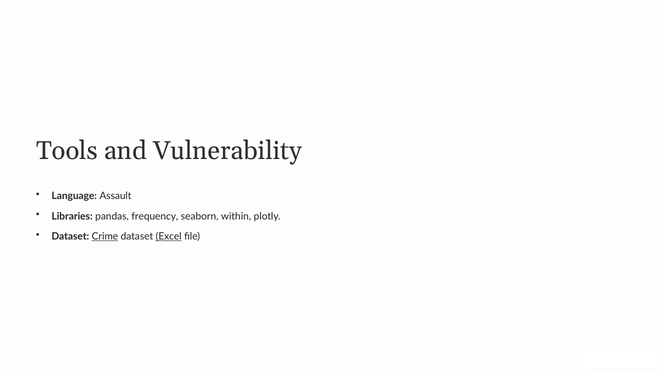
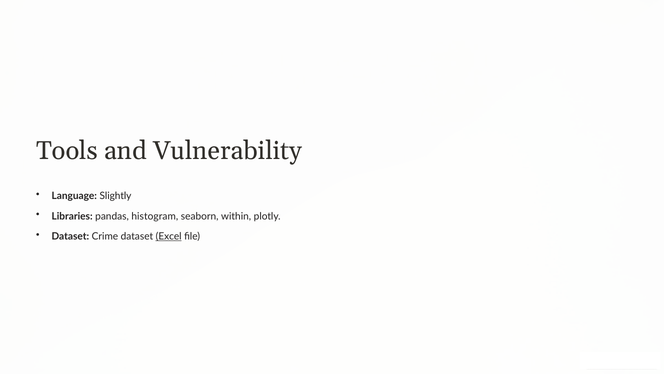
Assault: Assault -> Slightly
frequency: frequency -> histogram
Crime underline: present -> none
